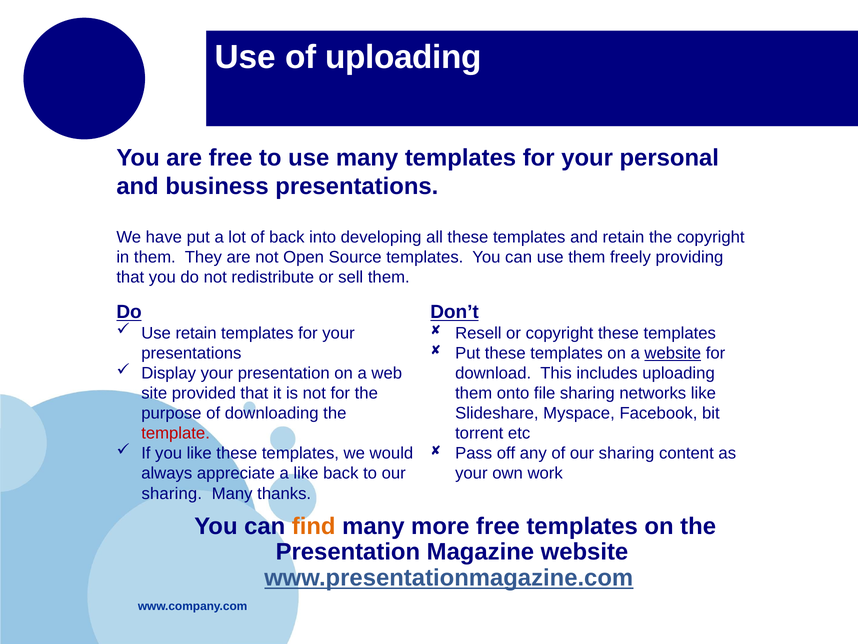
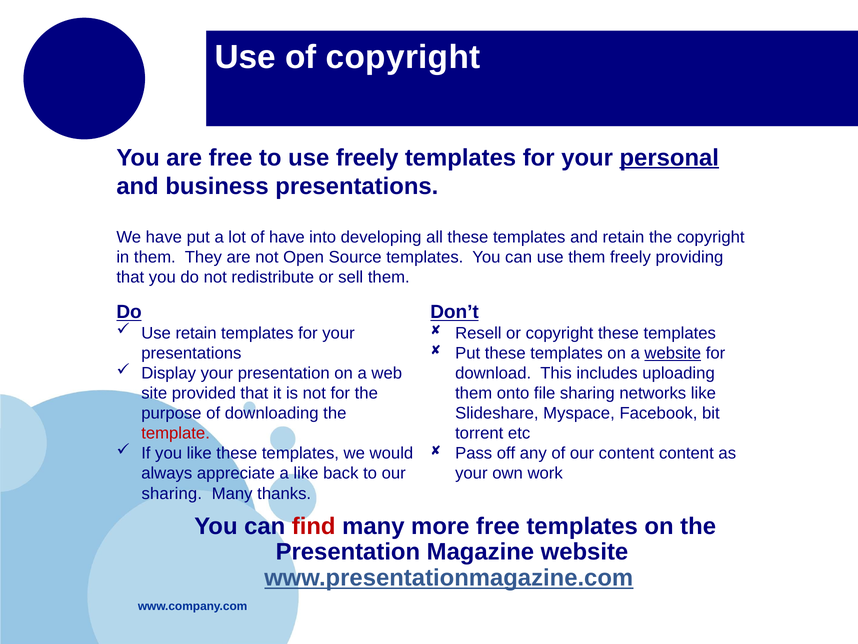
of uploading: uploading -> copyright
use many: many -> freely
personal underline: none -> present
of back: back -> have
of our sharing: sharing -> content
find colour: orange -> red
